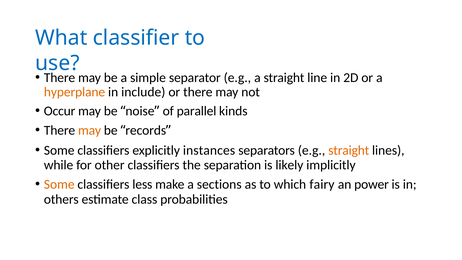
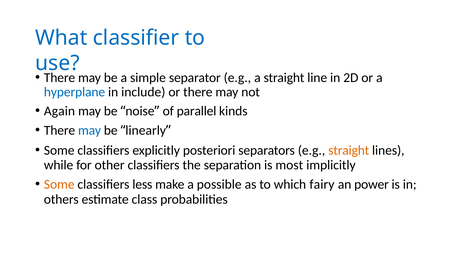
hyperplane colour: orange -> blue
Occur: Occur -> Again
may at (90, 130) colour: orange -> blue
records: records -> linearly
instances: instances -> posteriori
likely: likely -> most
sections: sections -> possible
